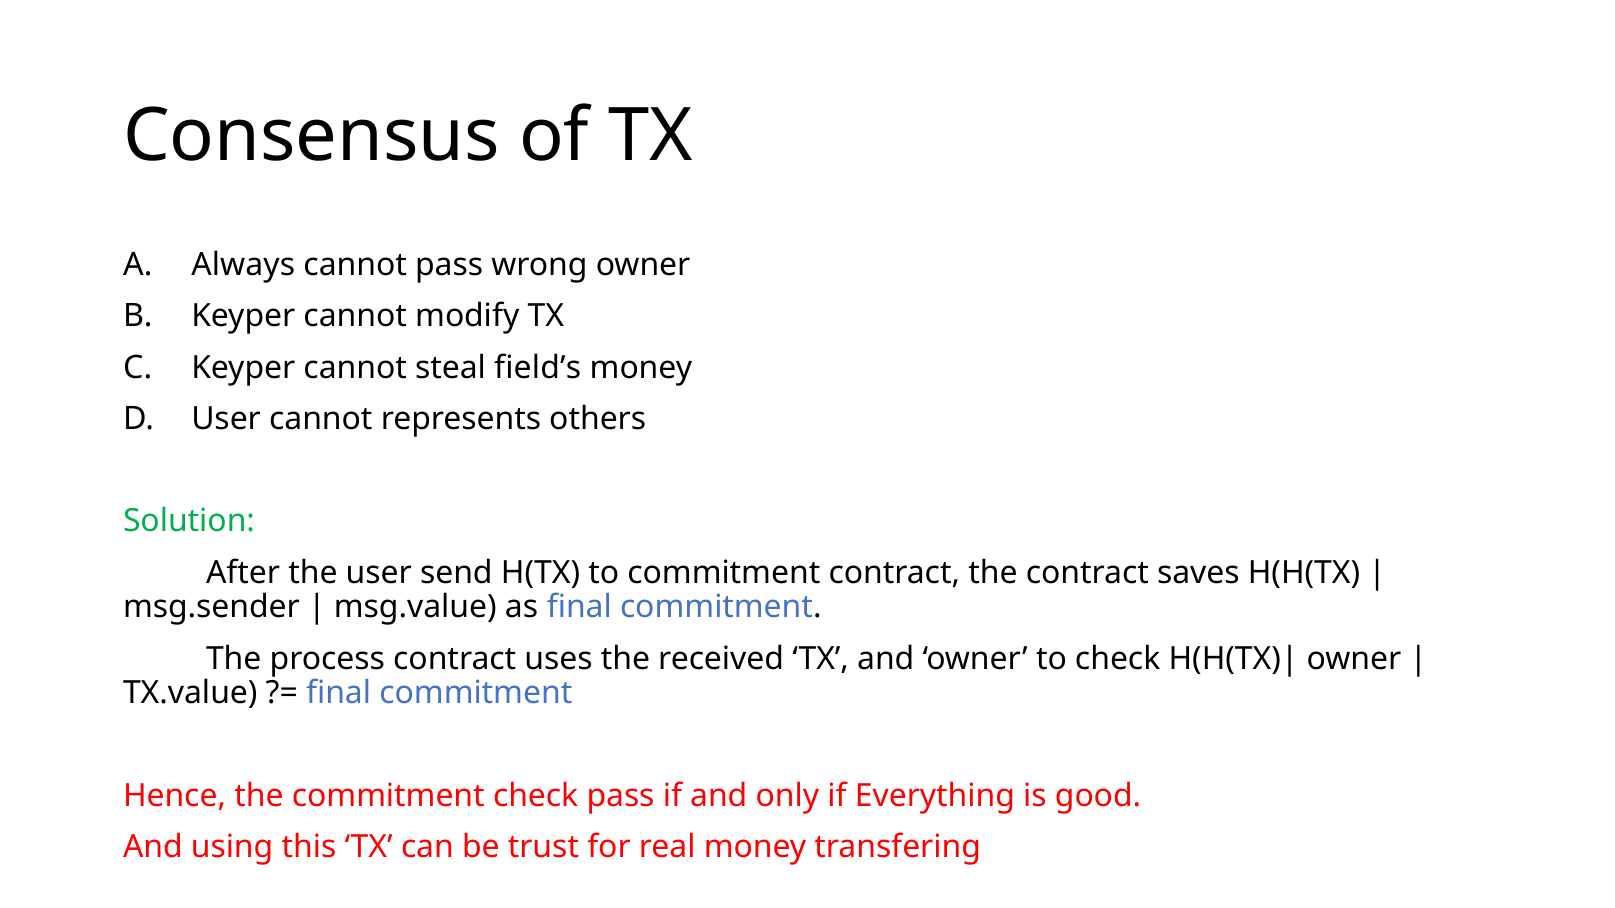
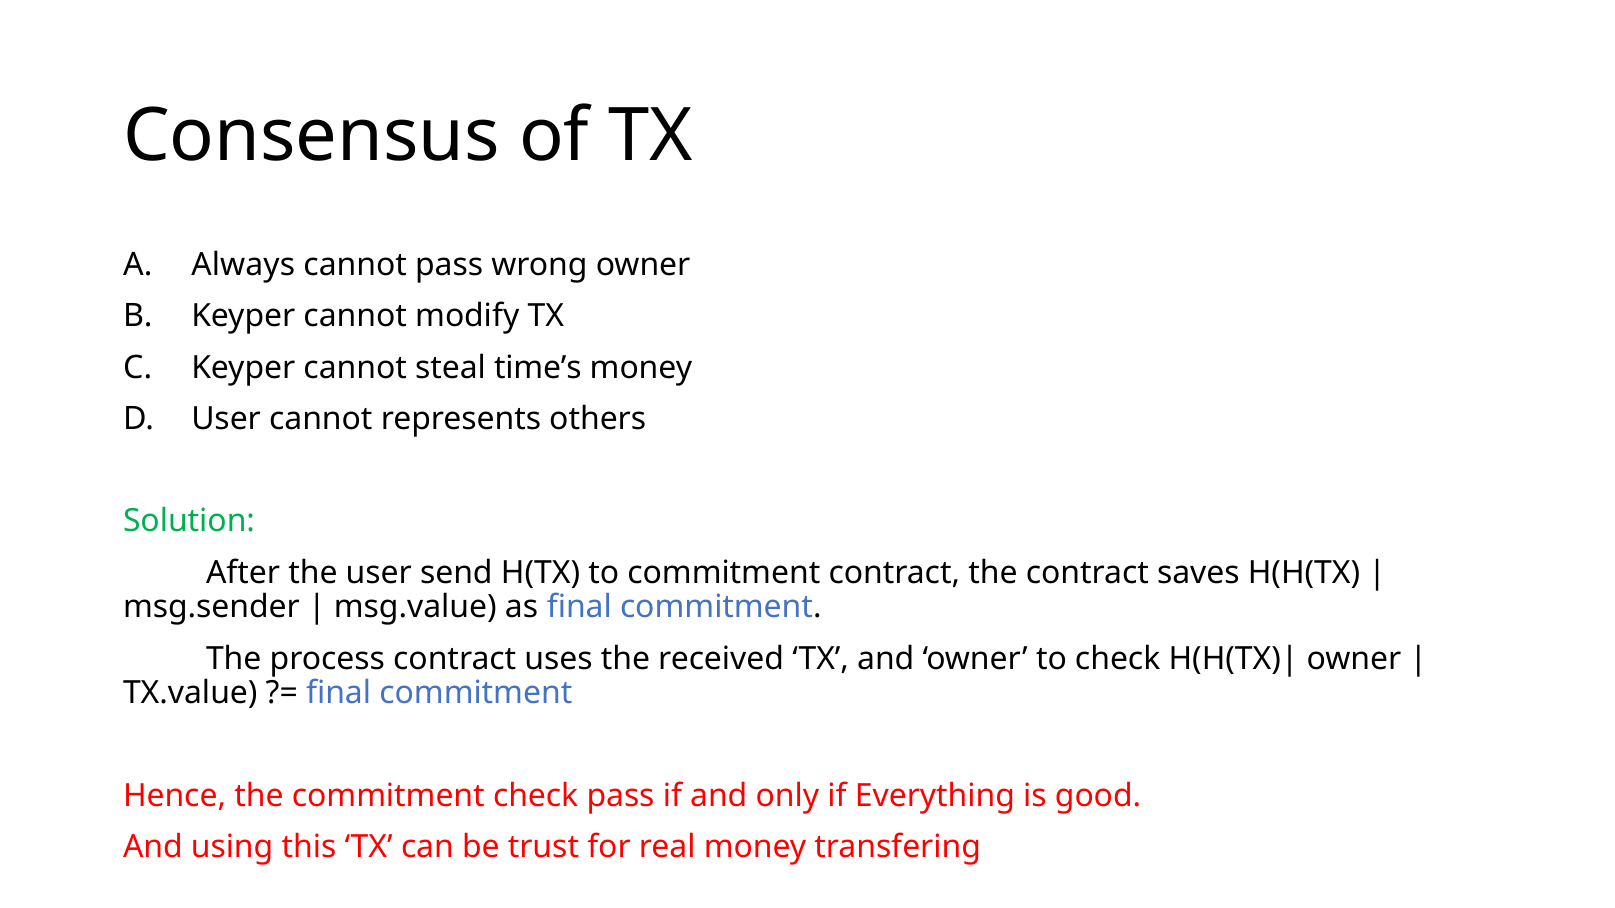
field’s: field’s -> time’s
